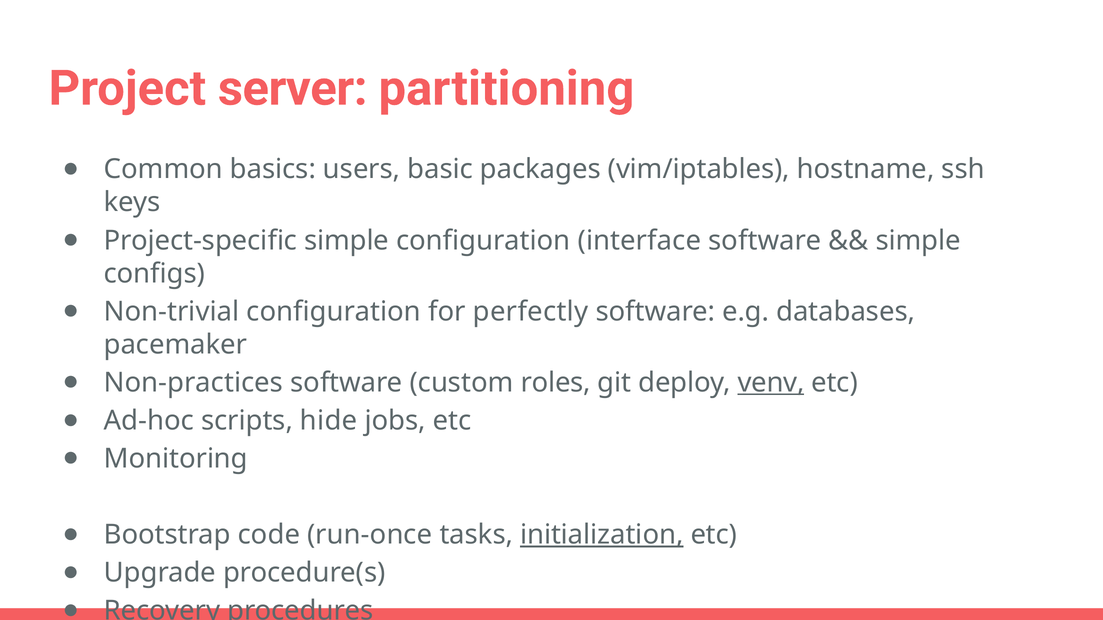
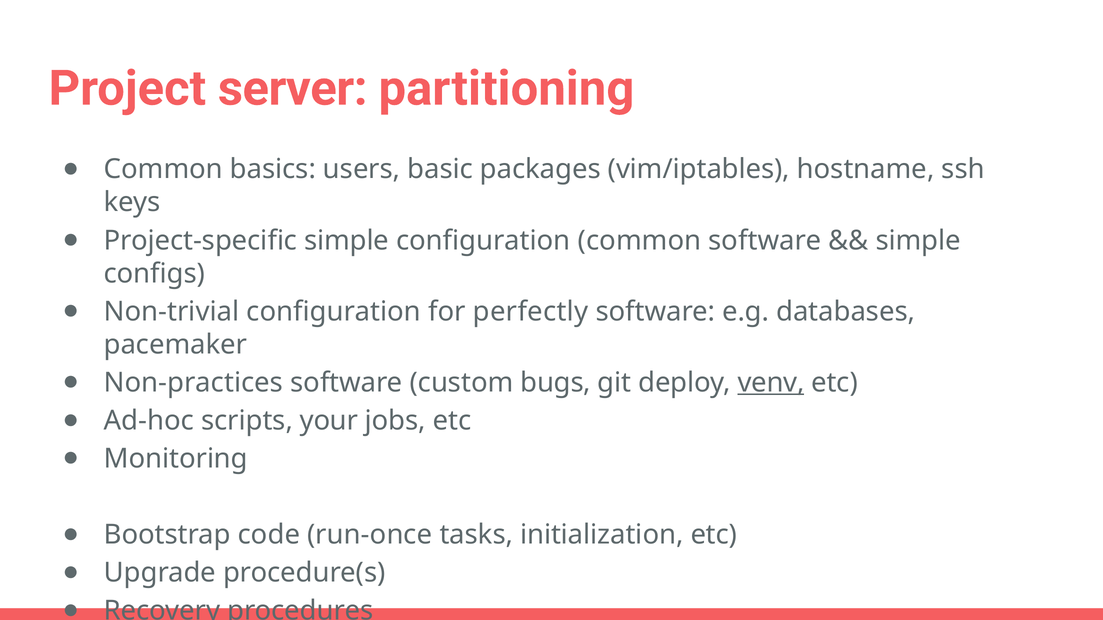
interface: interface -> common
roles: roles -> bugs
hide: hide -> your
initialization underline: present -> none
